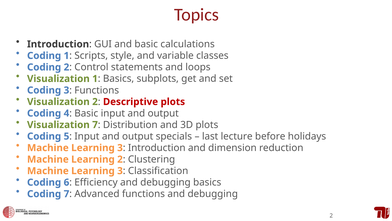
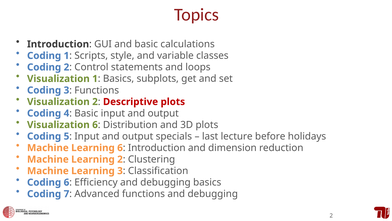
Visualization 7: 7 -> 6
3 at (120, 148): 3 -> 6
